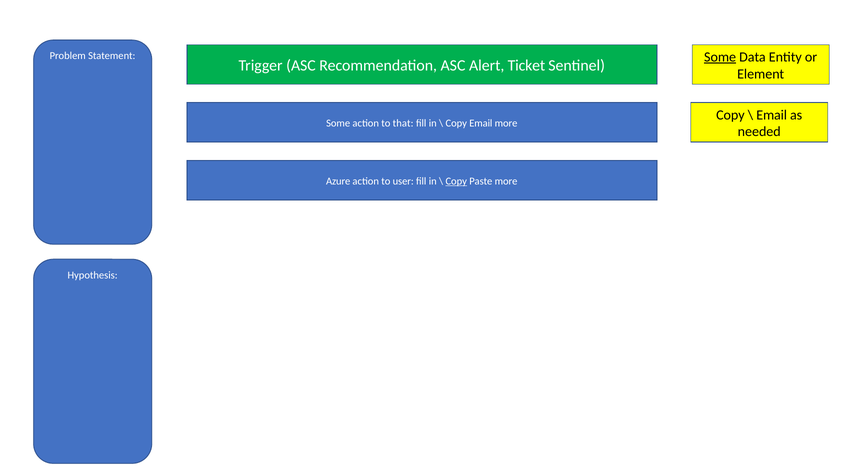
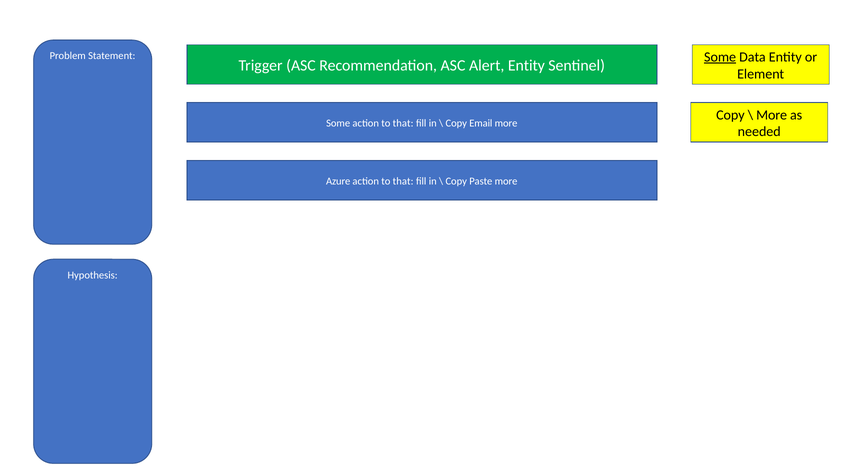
Alert Ticket: Ticket -> Entity
Email at (772, 115): Email -> More
user at (403, 181): user -> that
Copy at (456, 181) underline: present -> none
